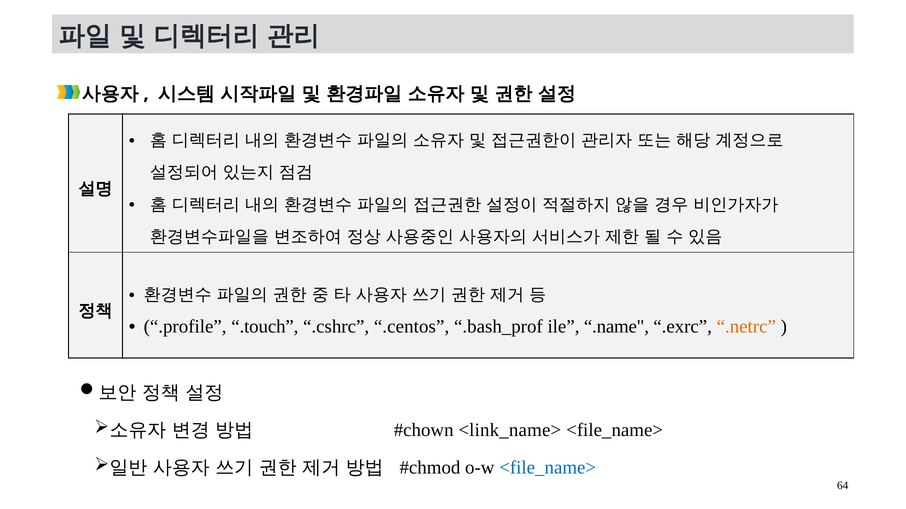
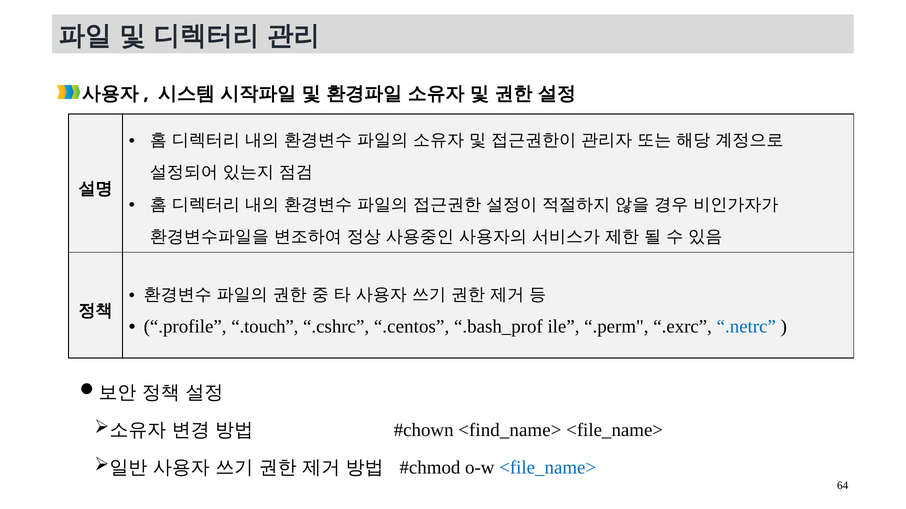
.name: .name -> .perm
.netrc colour: orange -> blue
<link_name>: <link_name> -> <find_name>
